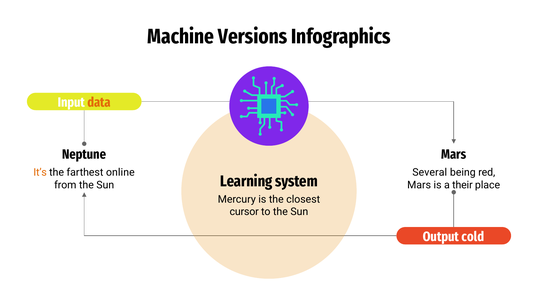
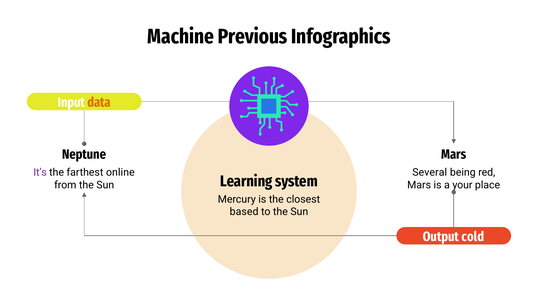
Versions: Versions -> Previous
It’s colour: orange -> purple
their: their -> your
cursor: cursor -> based
